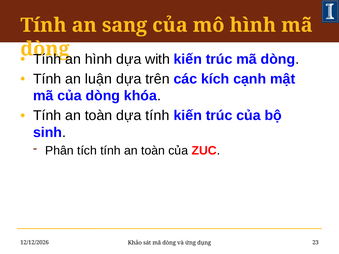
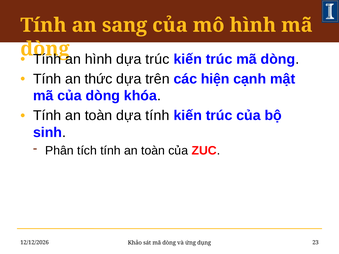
dựa with: with -> trúc
luận: luận -> thức
kích: kích -> hiện
